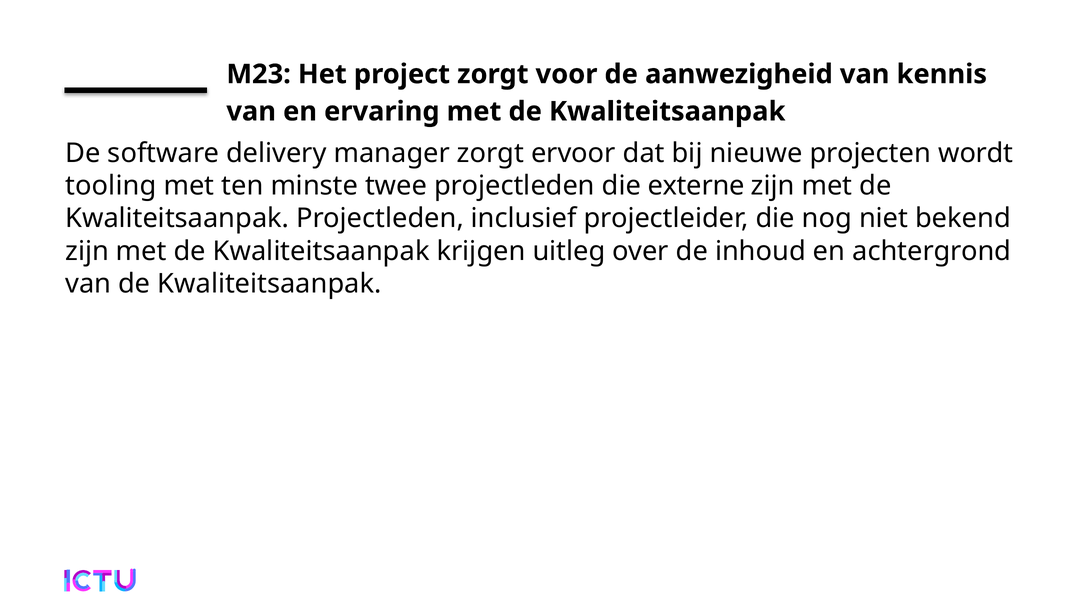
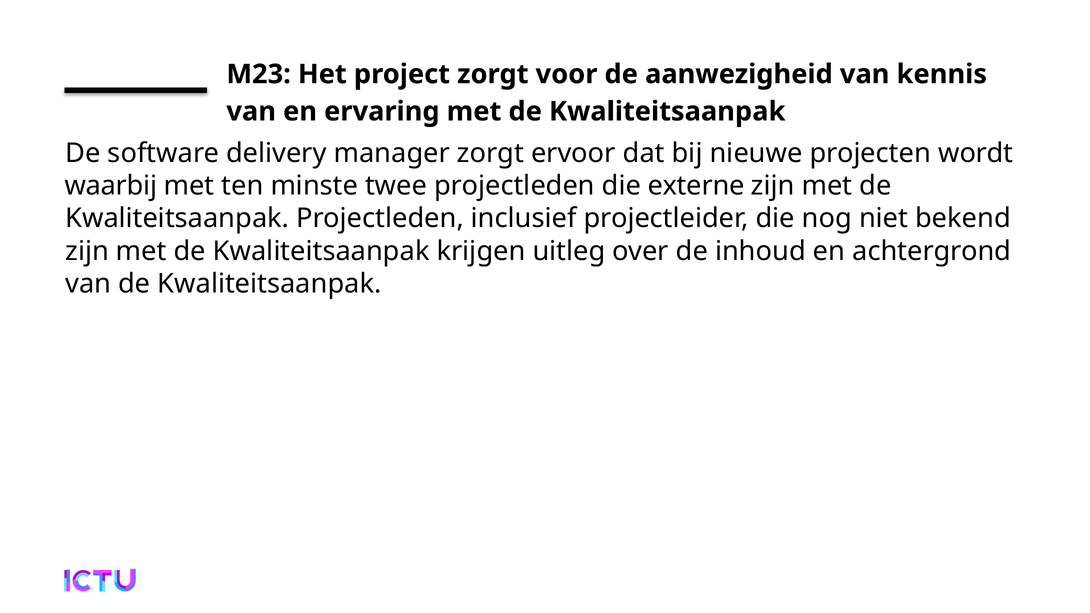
tooling: tooling -> waarbij
